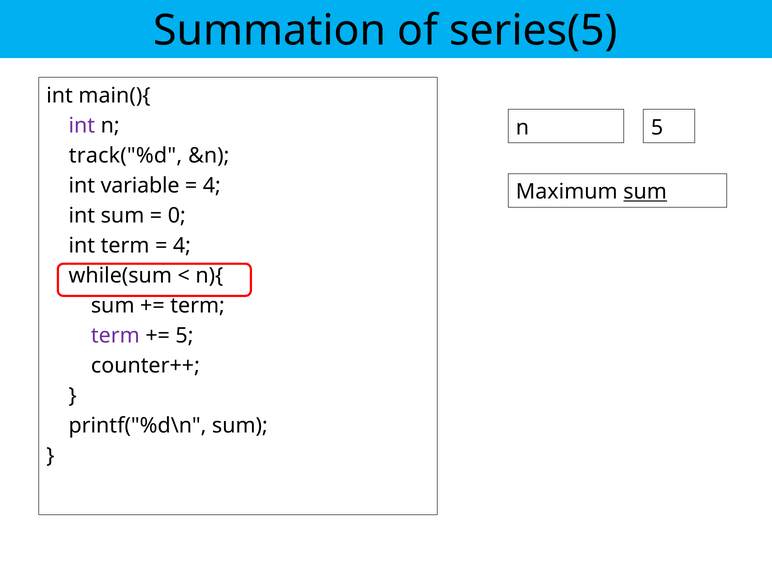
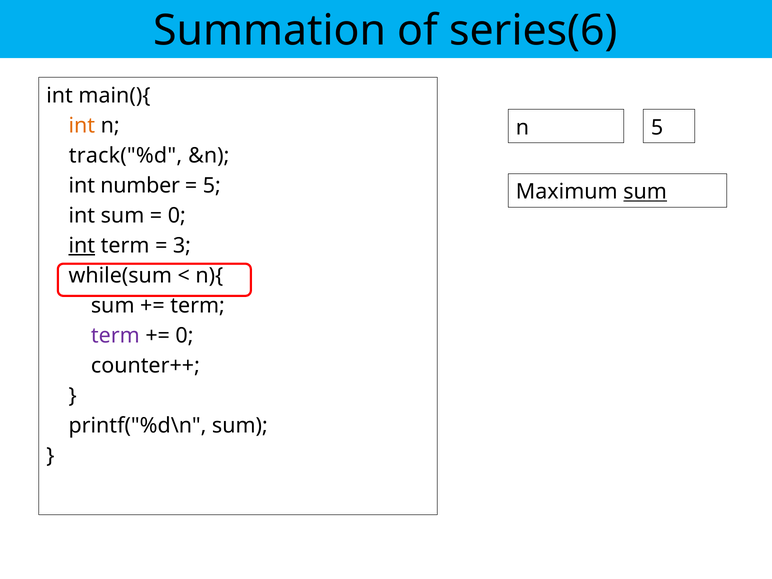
series(5: series(5 -> series(6
int at (82, 125) colour: purple -> orange
variable: variable -> number
4 at (212, 186): 4 -> 5
int at (82, 246) underline: none -> present
4 at (182, 246): 4 -> 3
5 at (185, 336): 5 -> 0
